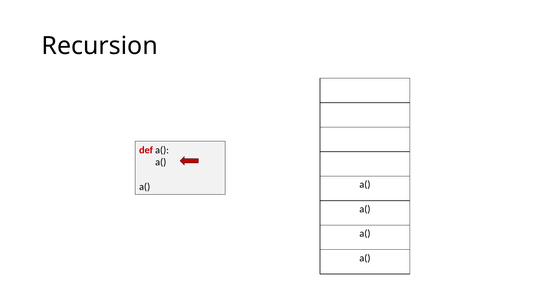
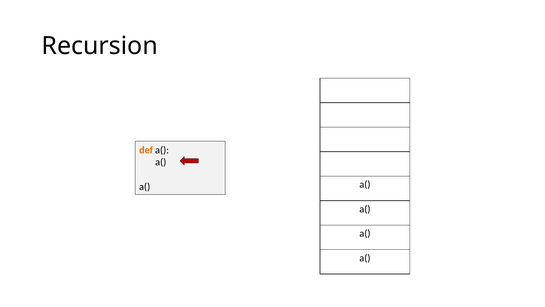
def colour: red -> orange
